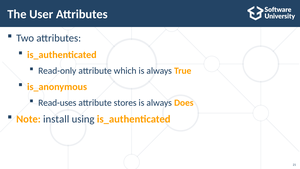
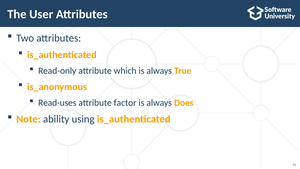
stores: stores -> factor
install: install -> ability
